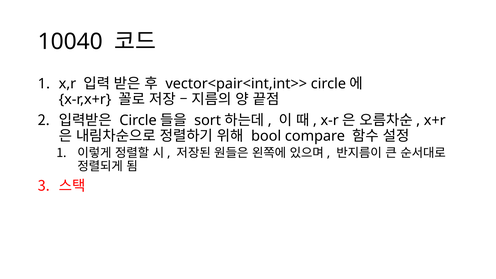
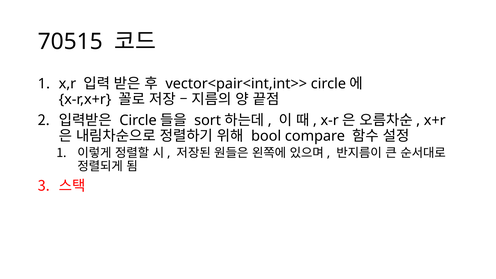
10040: 10040 -> 70515
